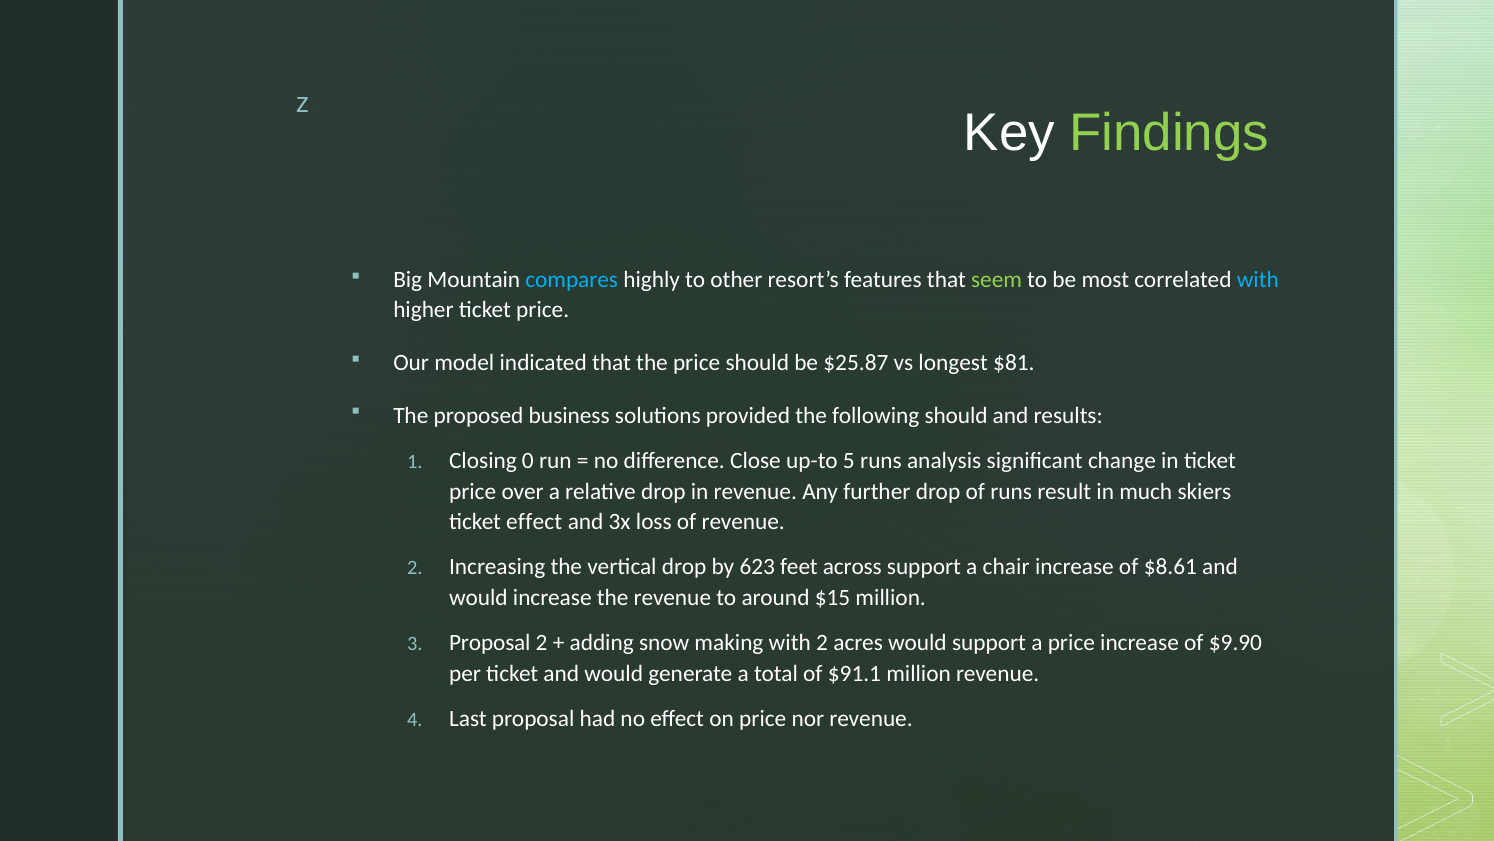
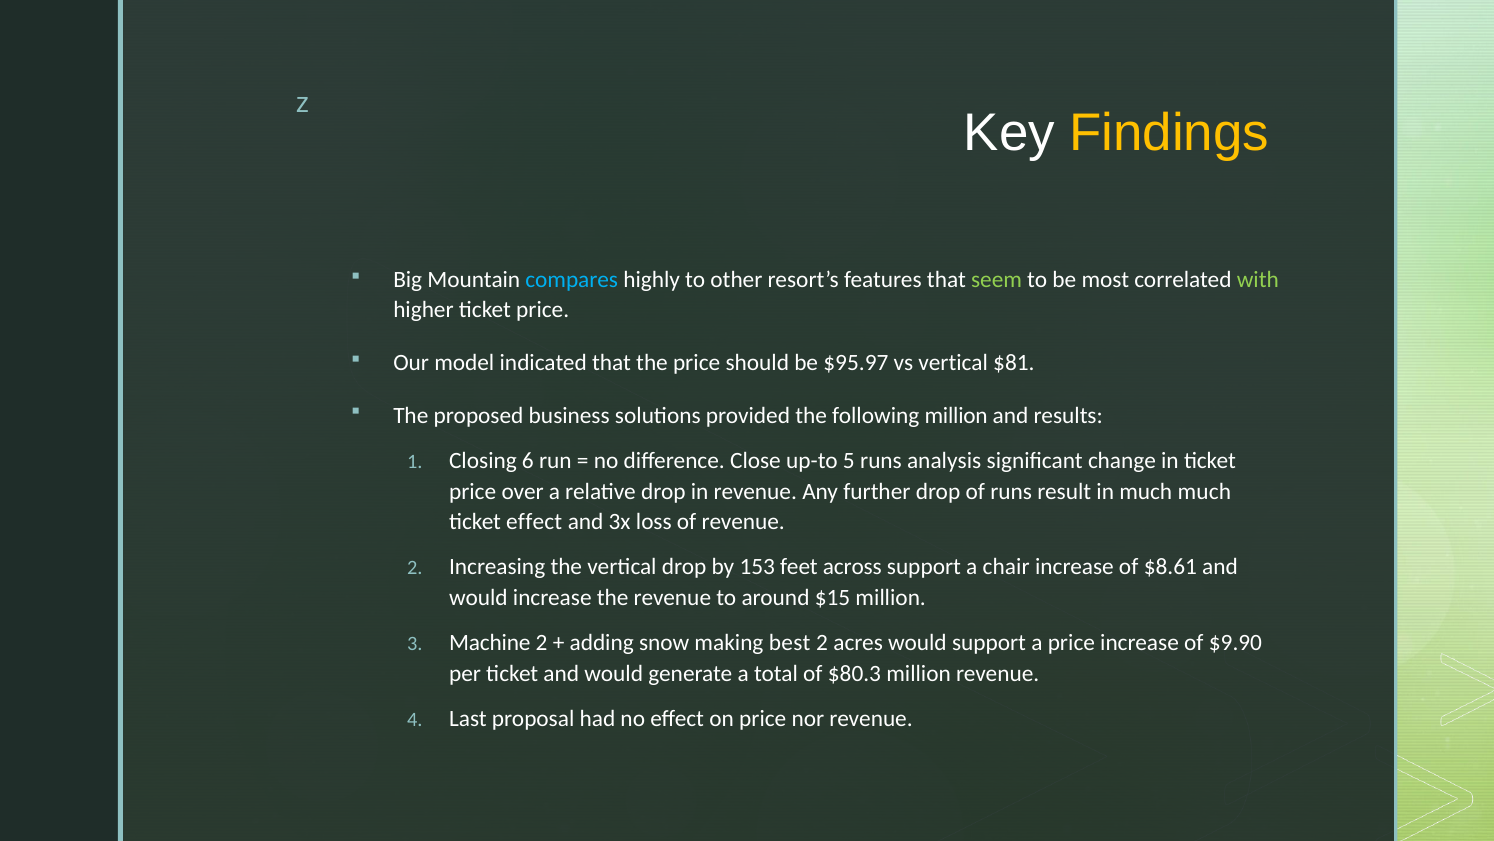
Findings colour: light green -> yellow
with at (1258, 280) colour: light blue -> light green
$25.87: $25.87 -> $95.97
vs longest: longest -> vertical
following should: should -> million
0: 0 -> 6
much skiers: skiers -> much
623: 623 -> 153
Proposal at (490, 643): Proposal -> Machine
making with: with -> best
$91.1: $91.1 -> $80.3
